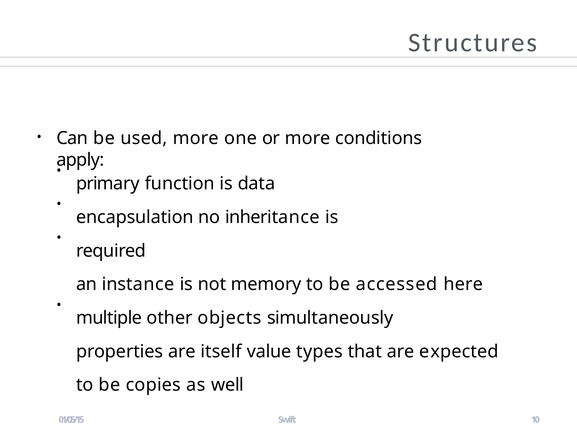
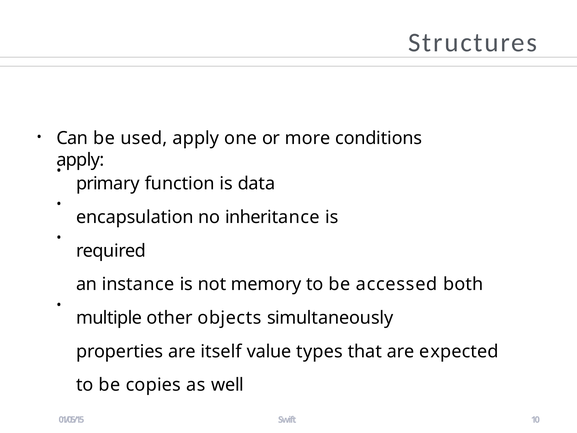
used more: more -> apply
here: here -> both
